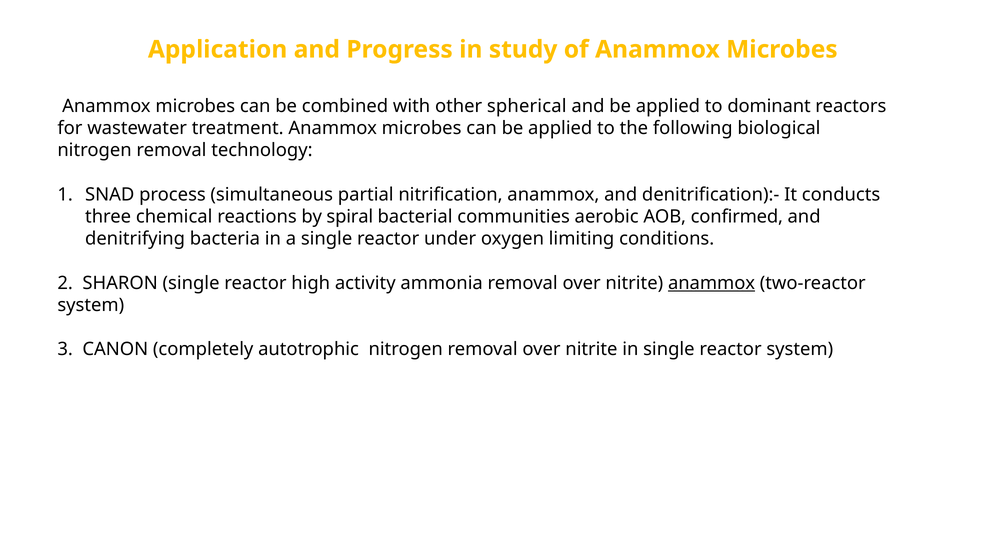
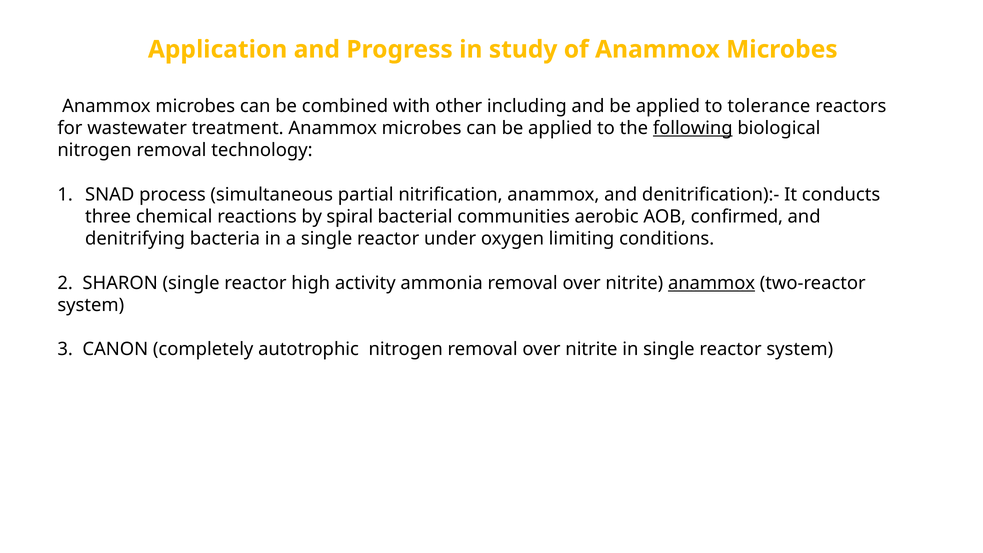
spherical: spherical -> including
dominant: dominant -> tolerance
following underline: none -> present
